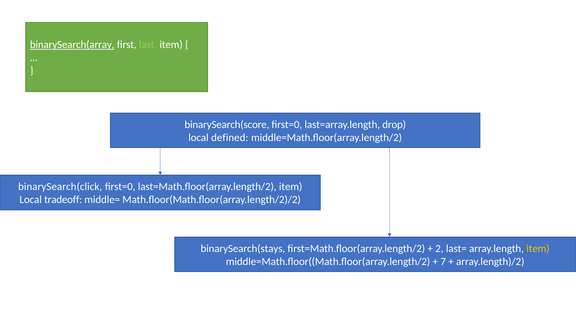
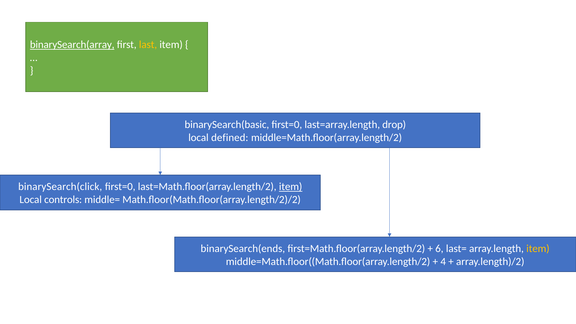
last colour: light green -> yellow
binarySearch(score: binarySearch(score -> binarySearch(basic
item at (291, 187) underline: none -> present
tradeoff: tradeoff -> controls
binarySearch(stays: binarySearch(stays -> binarySearch(ends
2: 2 -> 6
7: 7 -> 4
